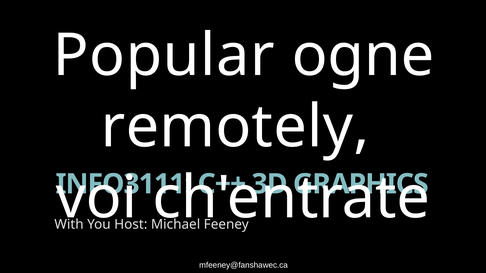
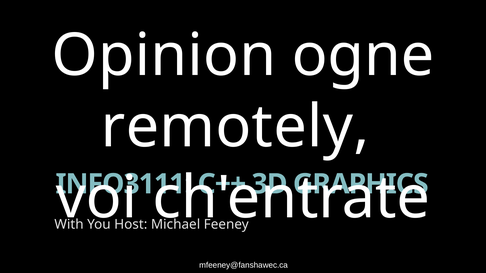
Popular: Popular -> Opinion
